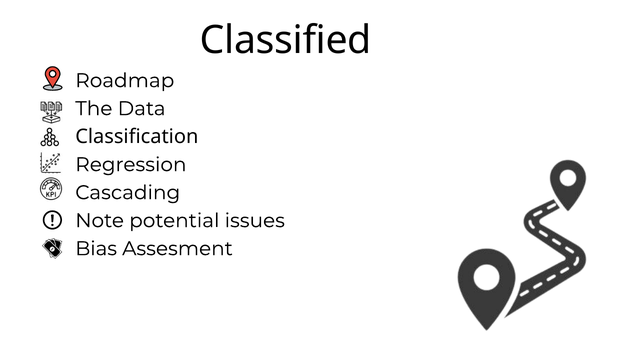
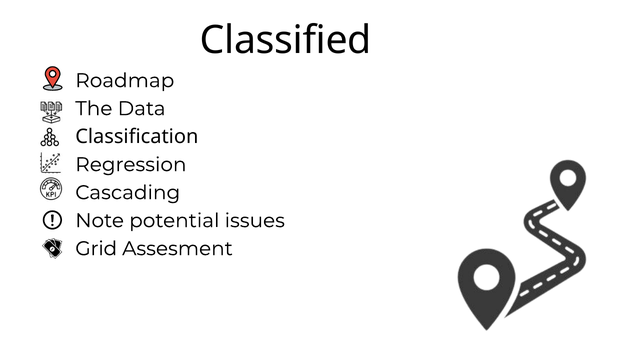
Bias: Bias -> Grid
